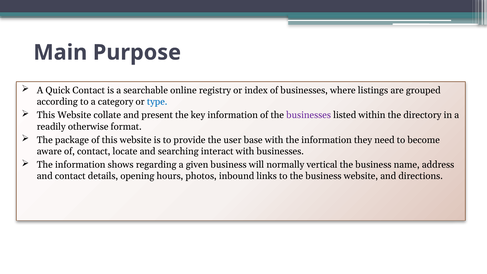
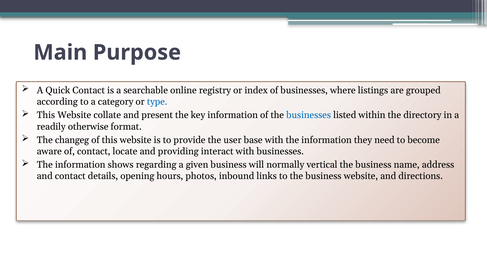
businesses at (309, 115) colour: purple -> blue
package: package -> changeg
searching: searching -> providing
